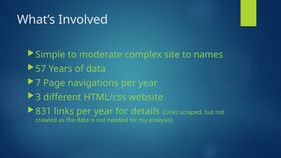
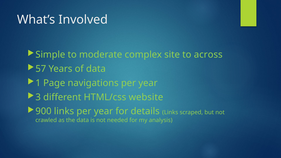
names: names -> across
7: 7 -> 1
831: 831 -> 900
